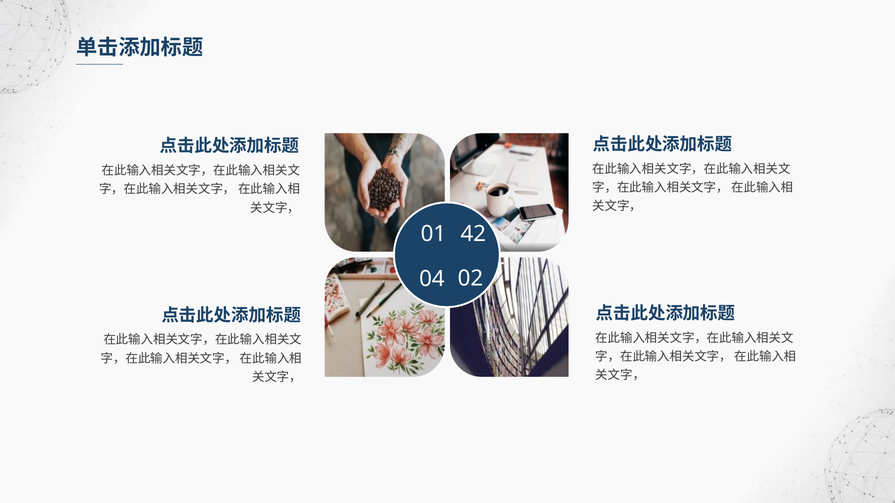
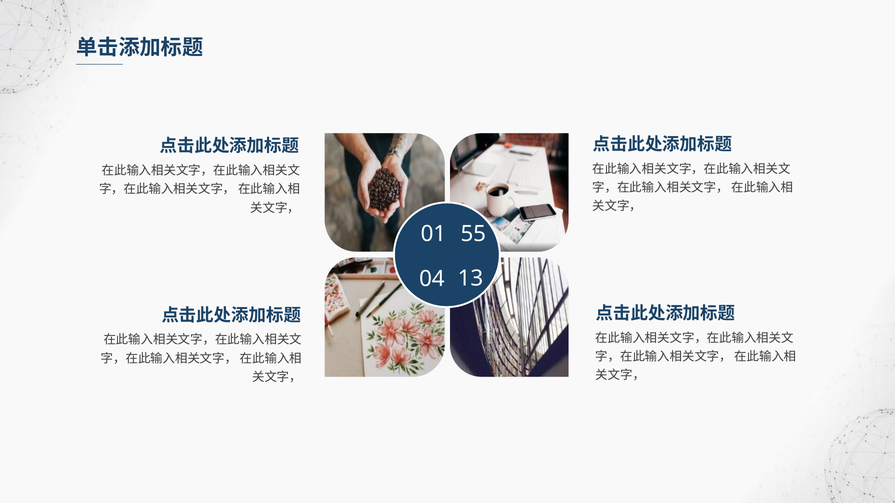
42: 42 -> 55
02: 02 -> 13
